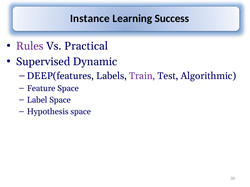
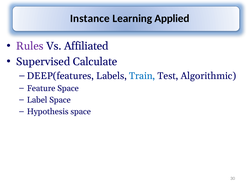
Success: Success -> Applied
Practical: Practical -> Affiliated
Dynamic: Dynamic -> Calculate
Train colour: purple -> blue
